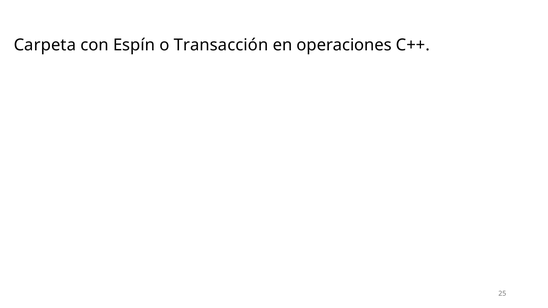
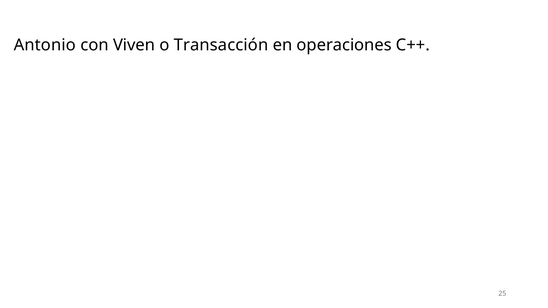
Carpeta: Carpeta -> Antonio
Espín: Espín -> Viven
